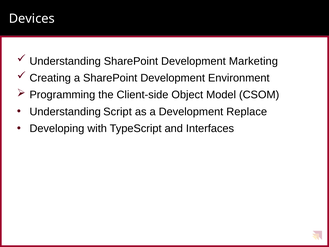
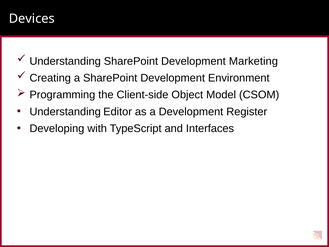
Script: Script -> Editor
Replace: Replace -> Register
